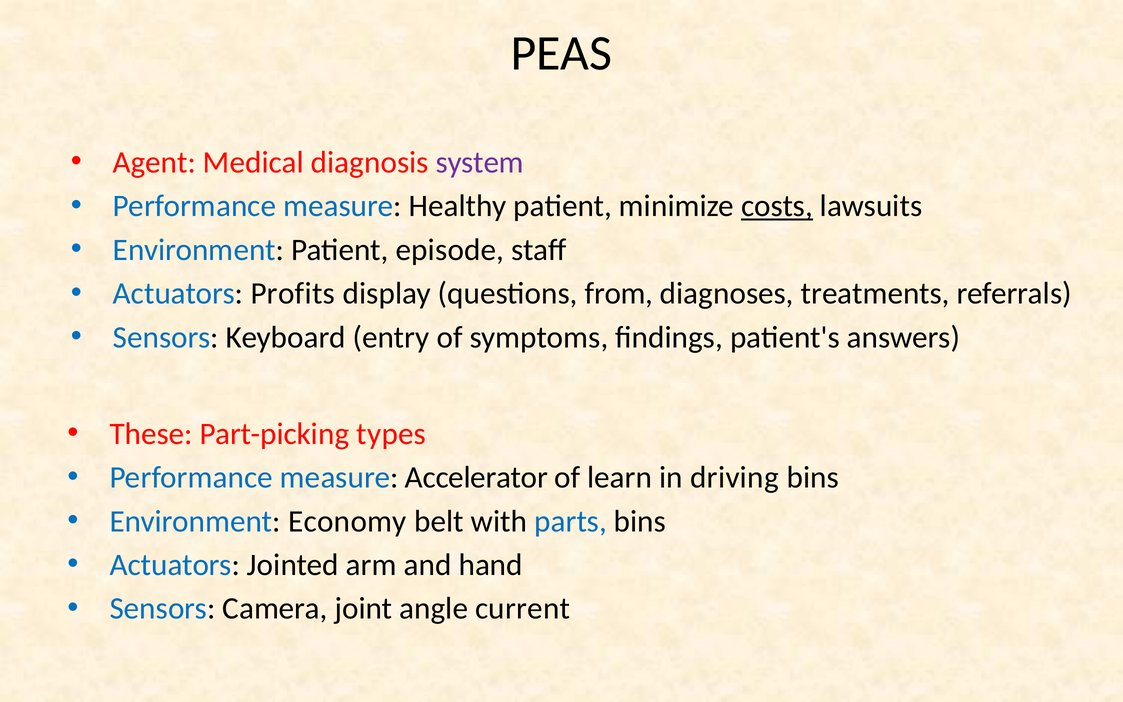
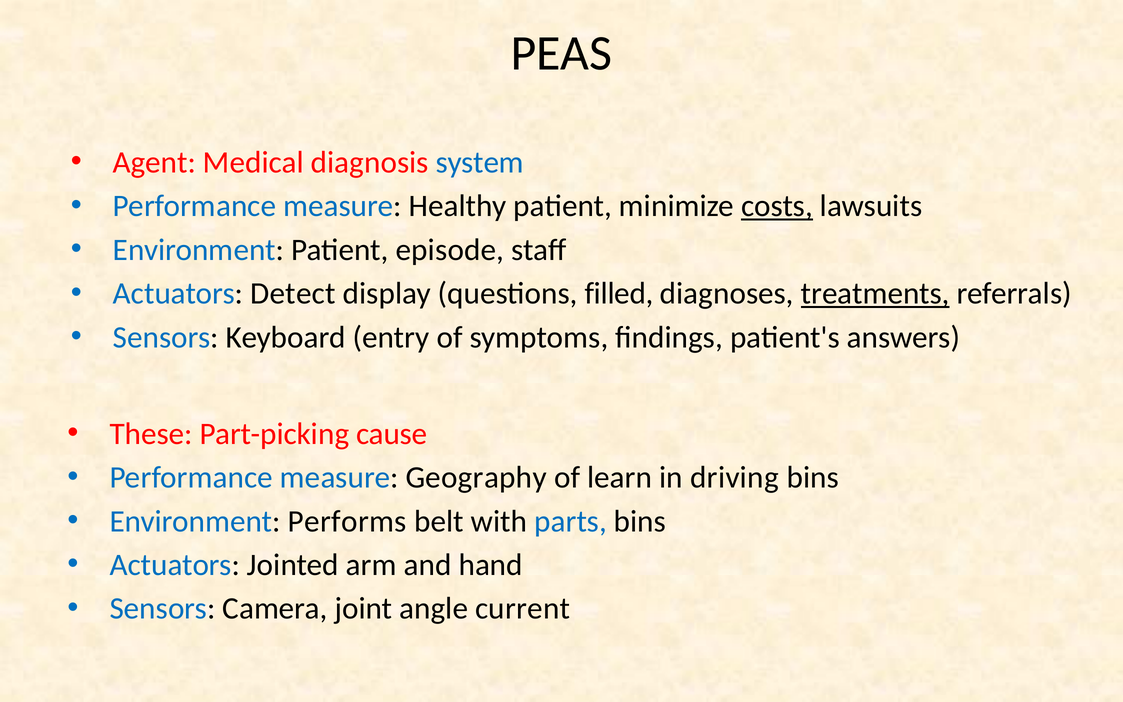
system colour: purple -> blue
Profits: Profits -> Detect
from: from -> filled
treatments underline: none -> present
types: types -> cause
Accelerator: Accelerator -> Geography
Economy: Economy -> Performs
